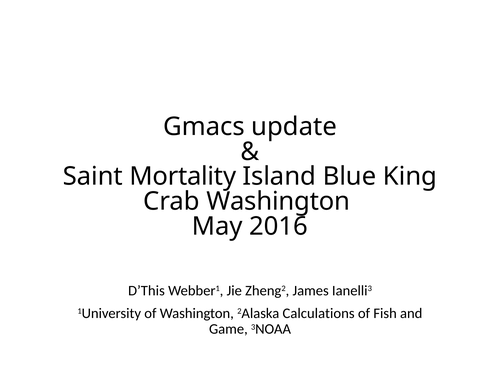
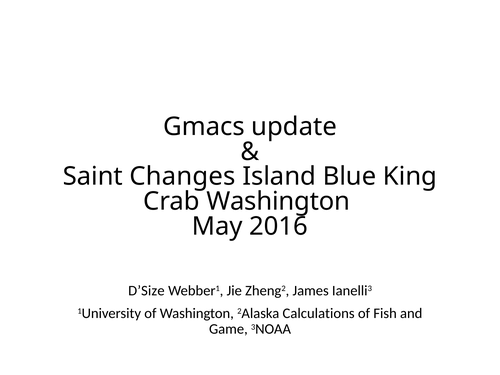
Mortality: Mortality -> Changes
D’This: D’This -> D’Size
